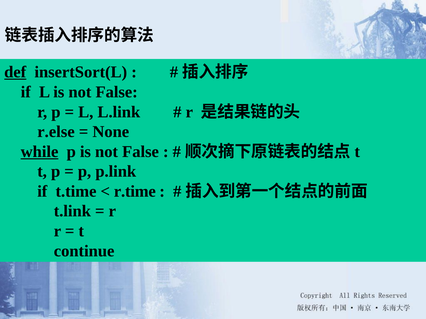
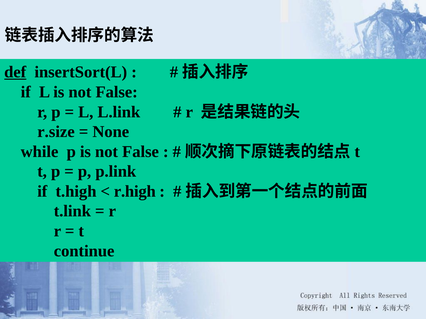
r.else: r.else -> r.size
while underline: present -> none
t.time: t.time -> t.high
r.time: r.time -> r.high
